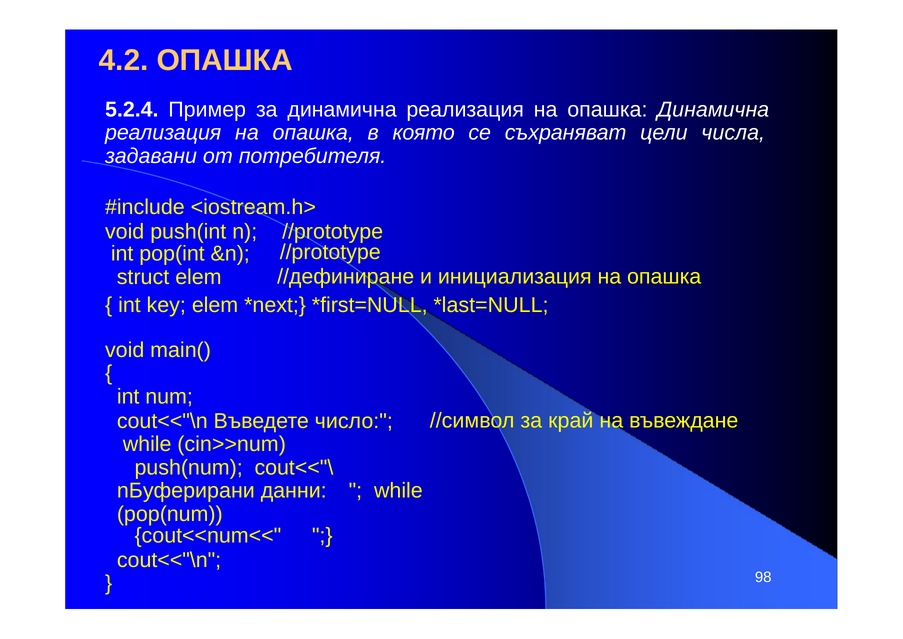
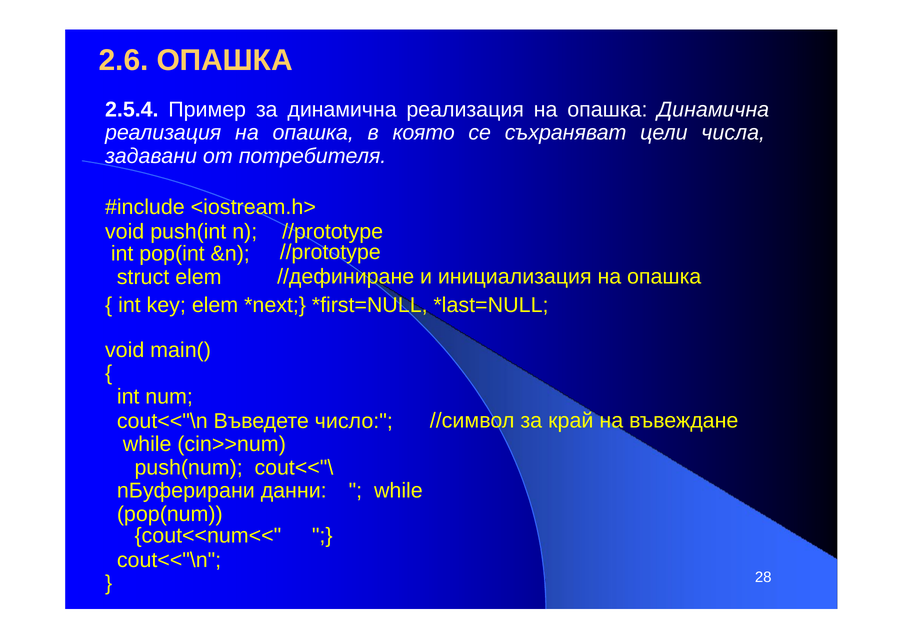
4.2: 4.2 -> 2.6
5.2.4: 5.2.4 -> 2.5.4
98: 98 -> 28
